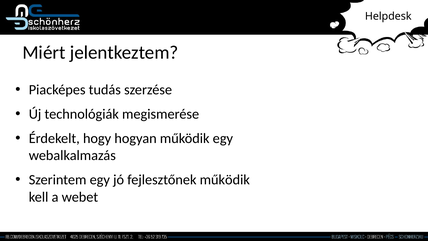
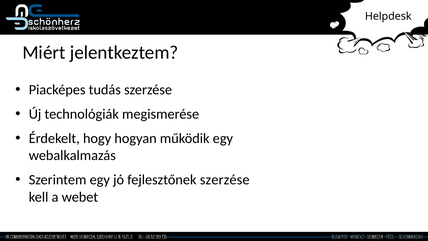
fejlesztőnek működik: működik -> szerzése
